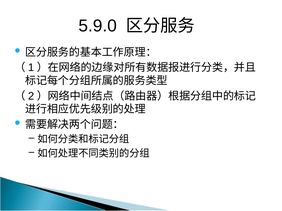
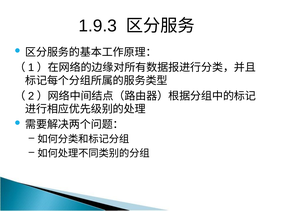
5.9.0: 5.9.0 -> 1.9.3
